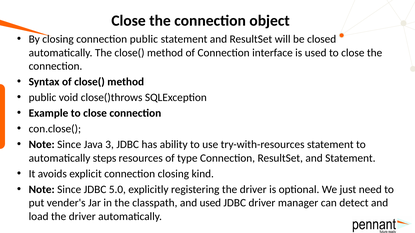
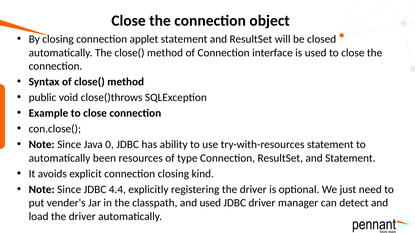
connection public: public -> applet
3: 3 -> 0
steps: steps -> been
5.0: 5.0 -> 4.4
